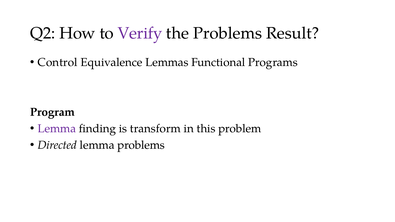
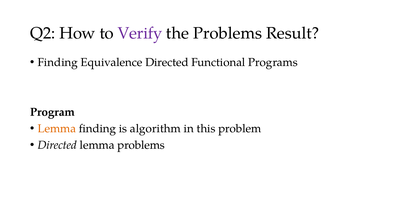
Control at (58, 62): Control -> Finding
Equivalence Lemmas: Lemmas -> Directed
Lemma at (57, 129) colour: purple -> orange
transform: transform -> algorithm
